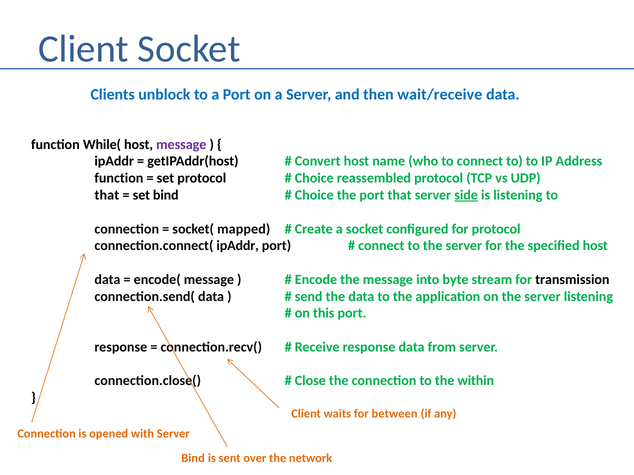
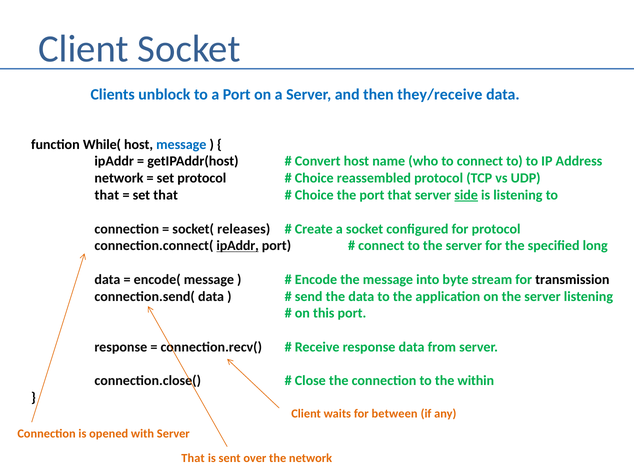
wait/receive: wait/receive -> they/receive
message at (181, 145) colour: purple -> blue
function at (119, 178): function -> network
set bind: bind -> that
mapped: mapped -> releases
ipAddr at (238, 246) underline: none -> present
specified host: host -> long
Bind at (193, 458): Bind -> That
